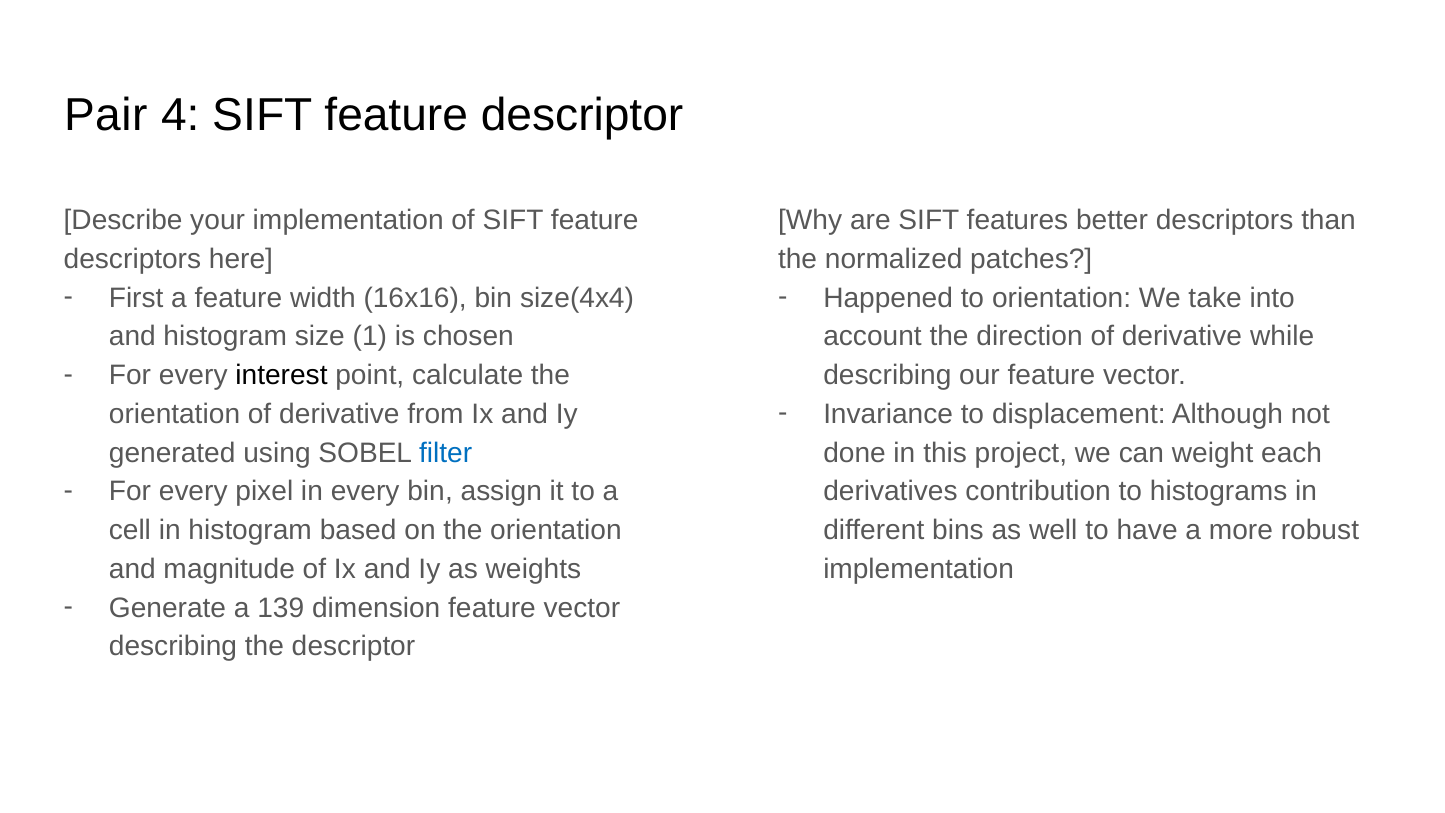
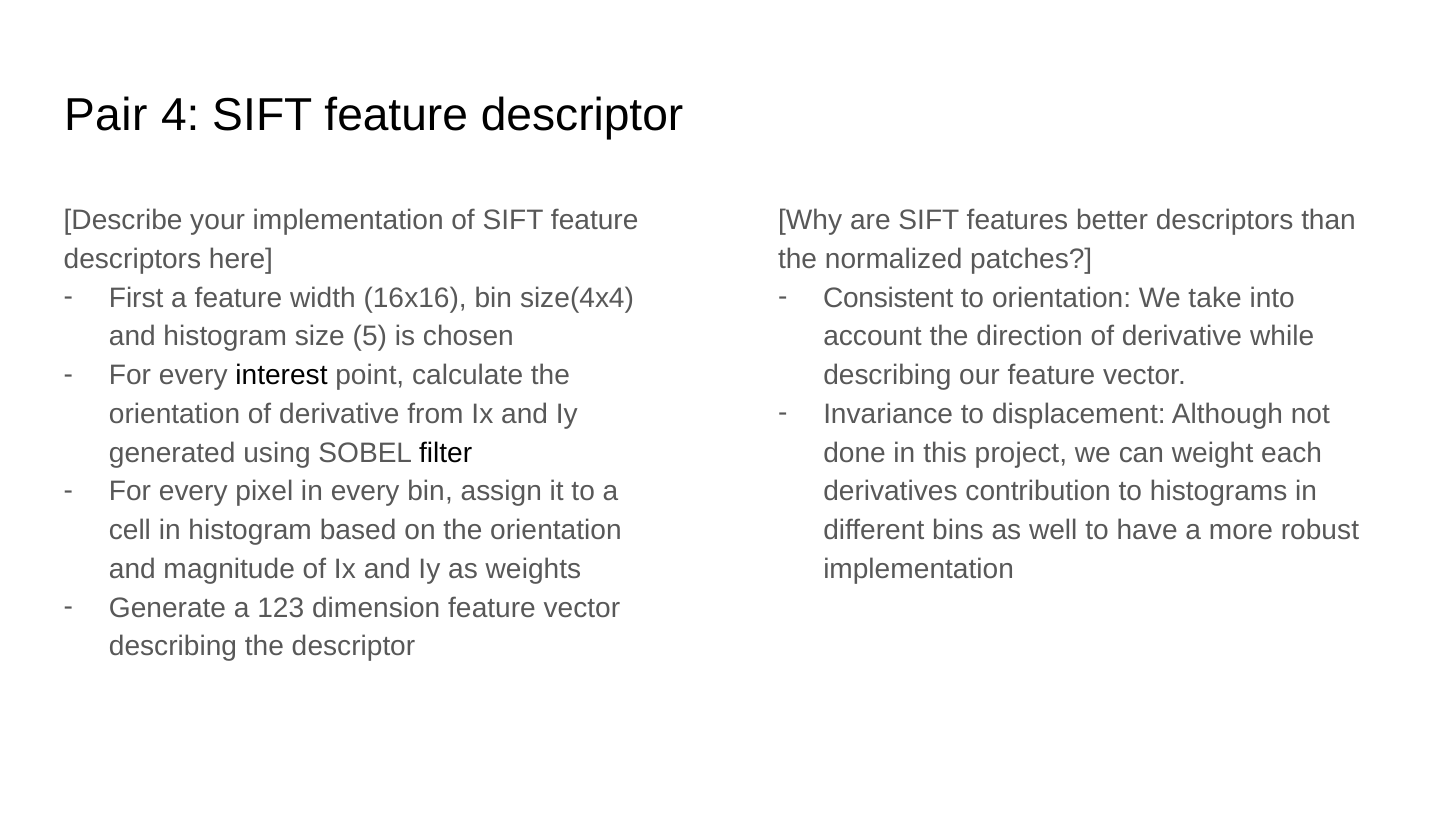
Happened: Happened -> Consistent
1: 1 -> 5
filter colour: blue -> black
139: 139 -> 123
